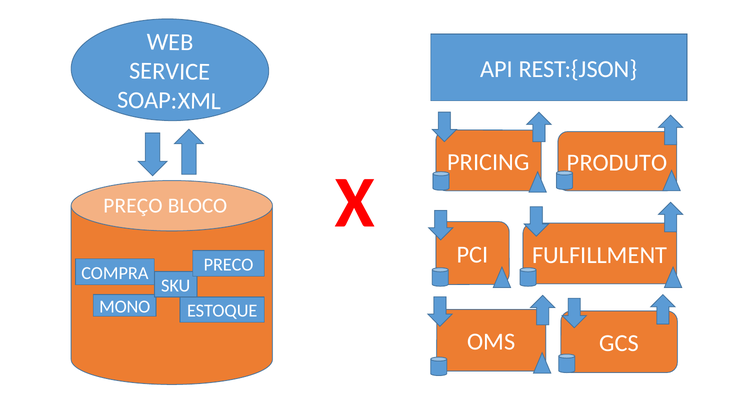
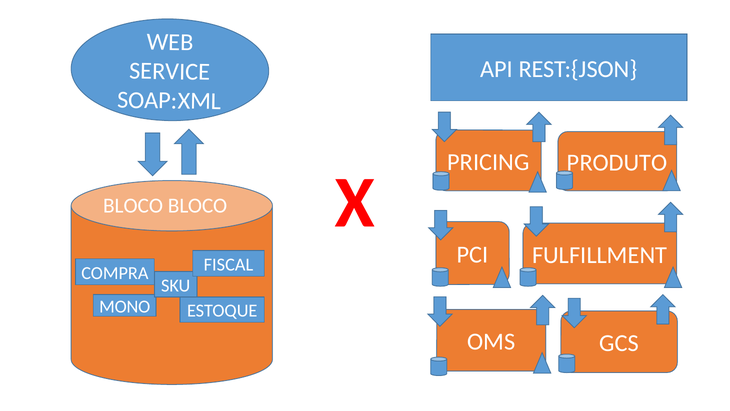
PREÇO at (133, 205): PREÇO -> BLOCO
PRECO: PRECO -> FISCAL
